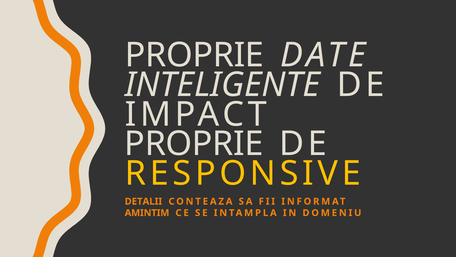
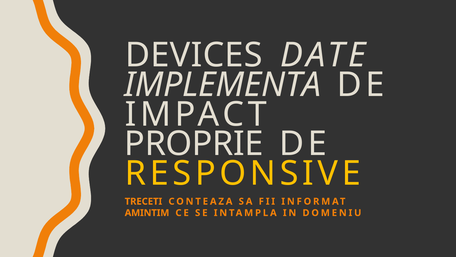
PROPRIE at (194, 55): PROPRIE -> DEVICES
INTELIGENTE: INTELIGENTE -> IMPLEMENTA
DETALII: DETALII -> TRECETI
